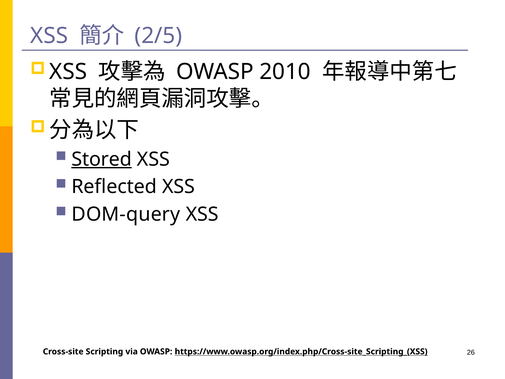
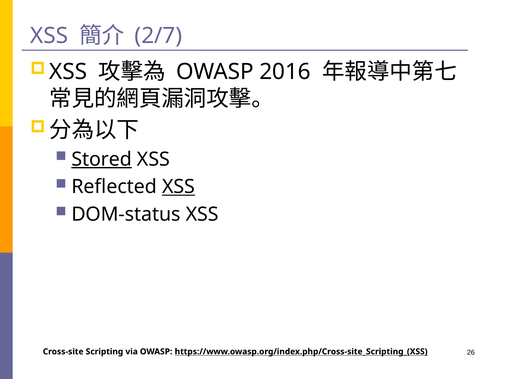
2/5: 2/5 -> 2/7
2010: 2010 -> 2016
XSS at (179, 187) underline: none -> present
DOM-query: DOM-query -> DOM-status
